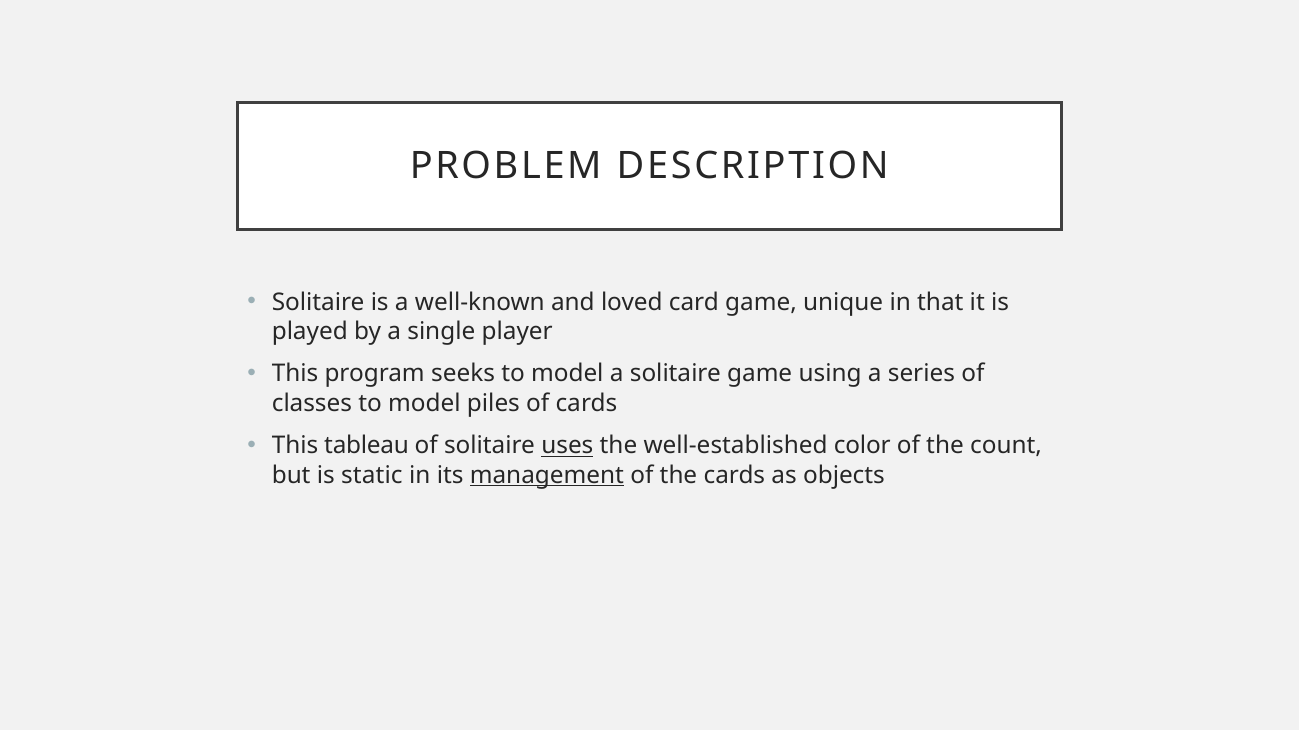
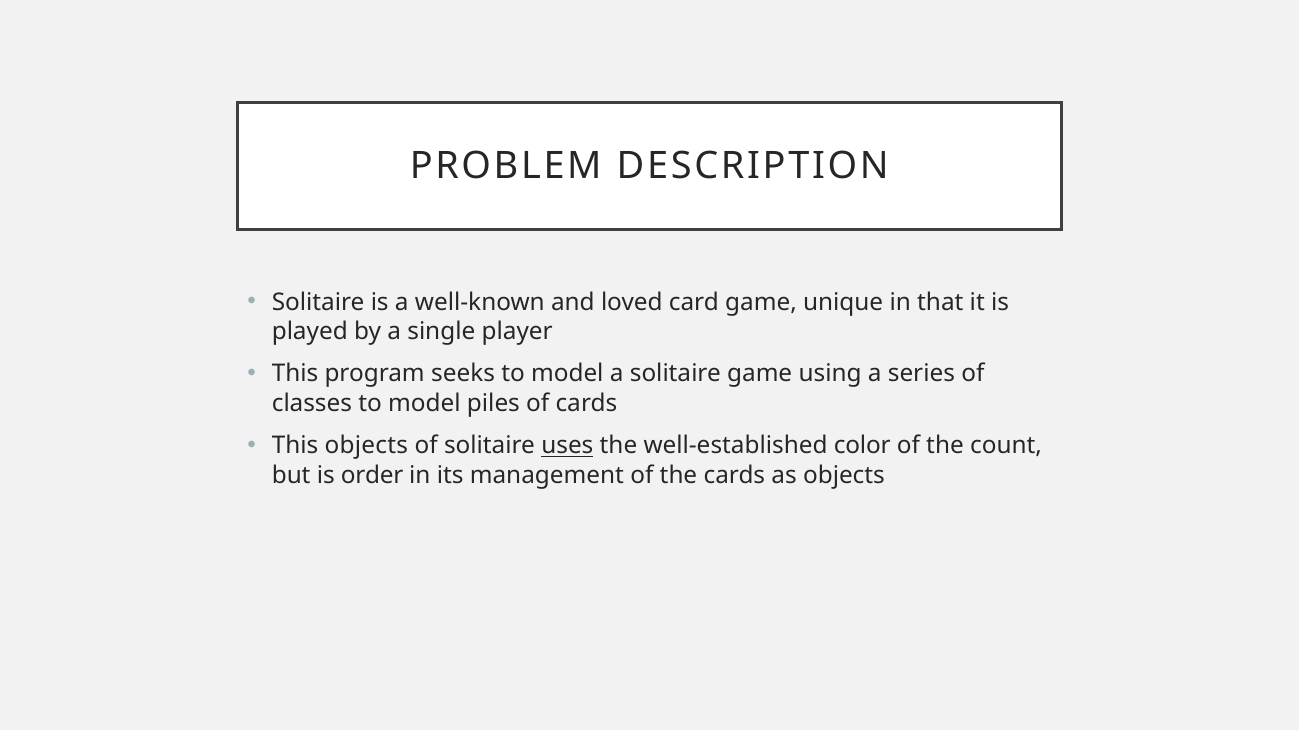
This tableau: tableau -> objects
static: static -> order
management underline: present -> none
